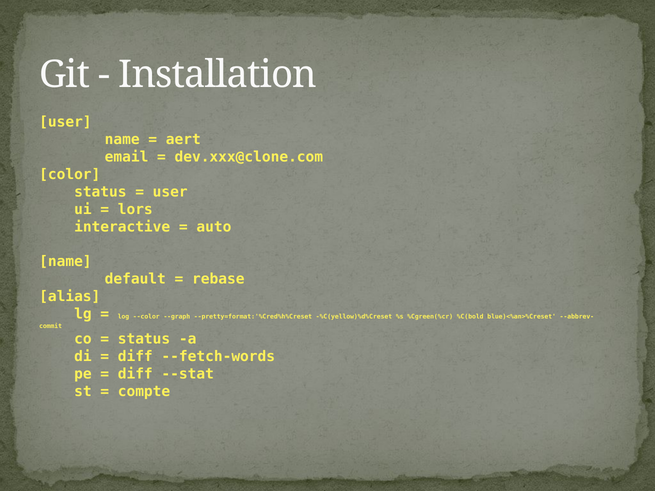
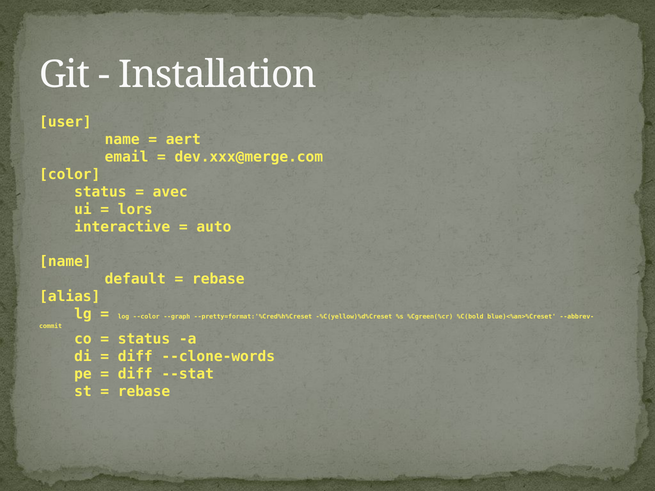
dev.xxx@clone.com: dev.xxx@clone.com -> dev.xxx@merge.com
user at (170, 192): user -> avec
--fetch-words: --fetch-words -> --clone-words
compte at (144, 392): compte -> rebase
